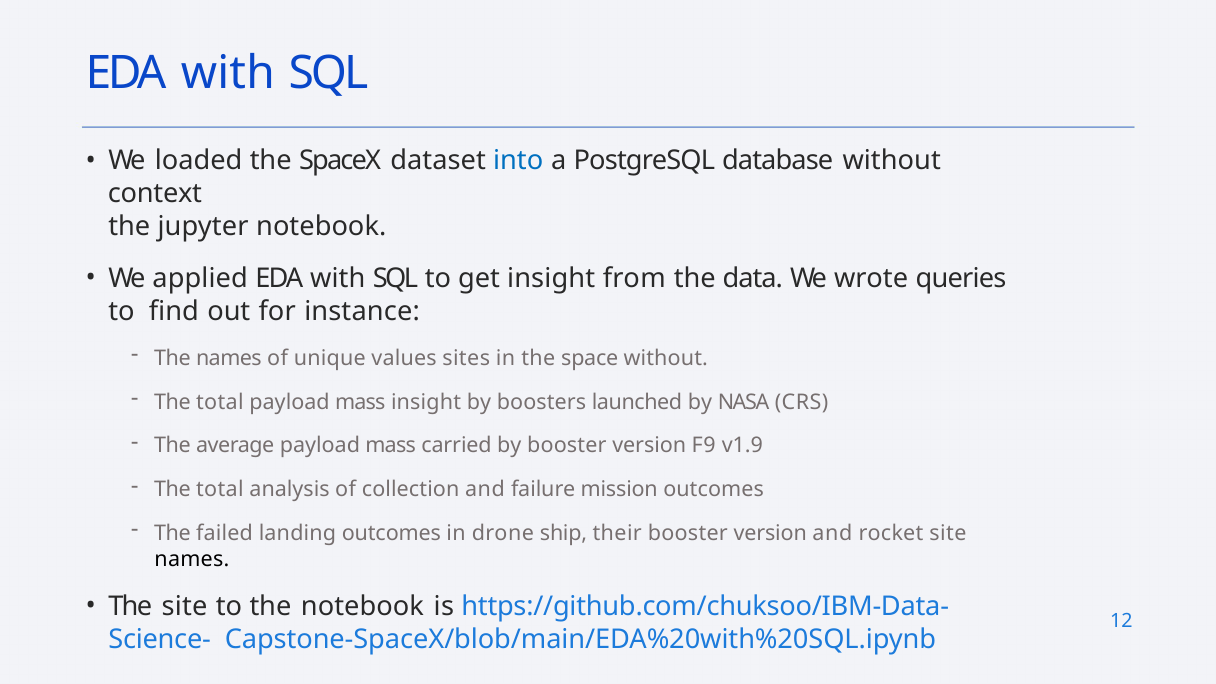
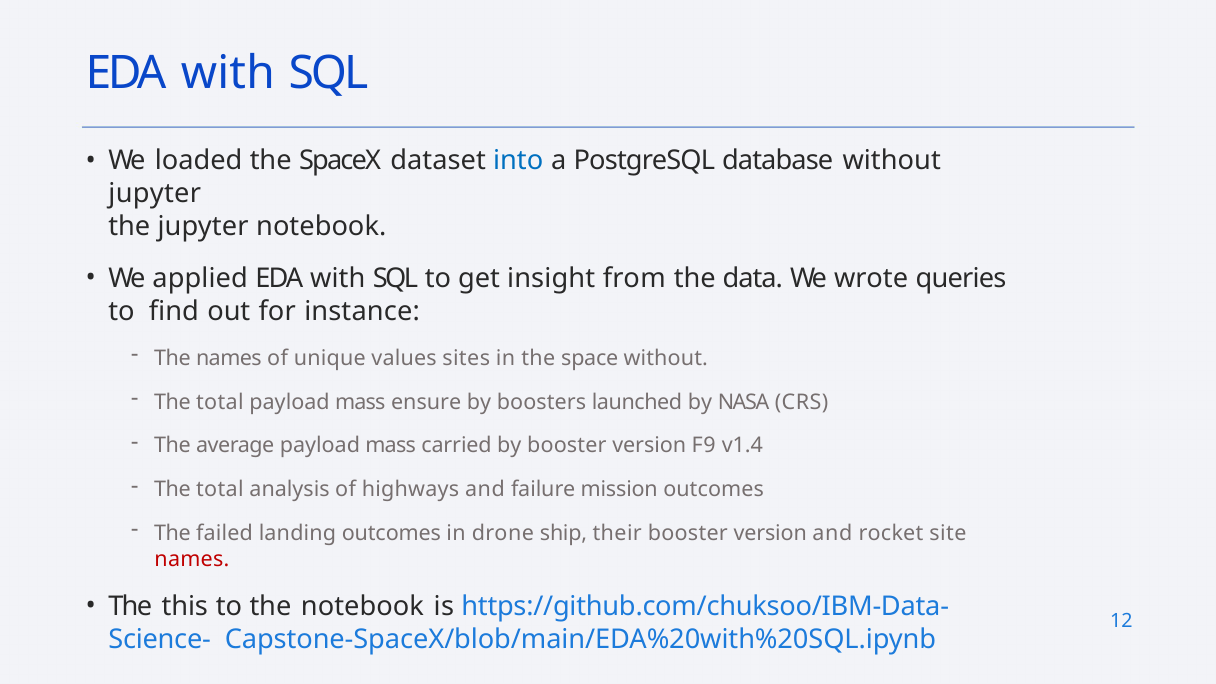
context at (155, 194): context -> jupyter
mass insight: insight -> ensure
v1.9: v1.9 -> v1.4
collection: collection -> highways
names at (192, 559) colour: black -> red
The site: site -> this
